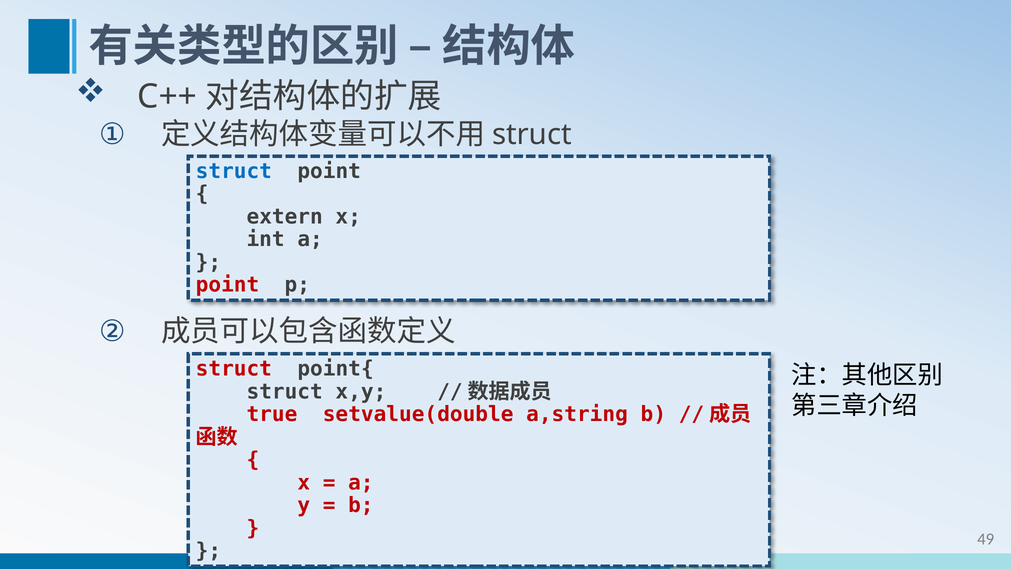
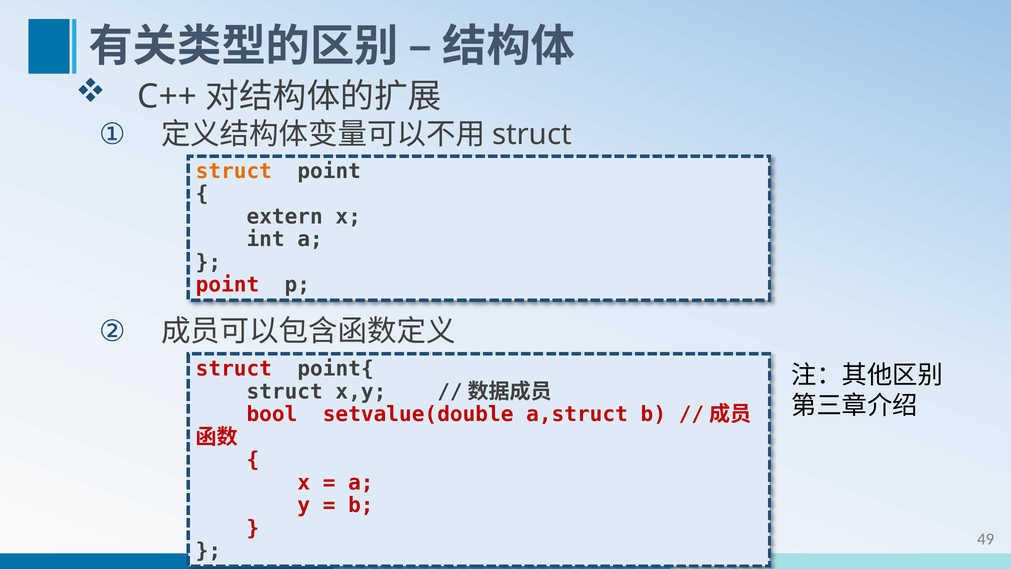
struct at (234, 171) colour: blue -> orange
true: true -> bool
a,string: a,string -> a,struct
